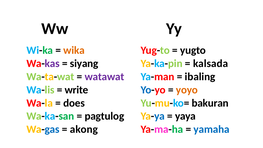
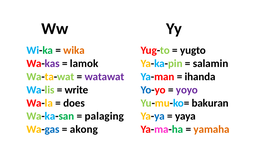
siyang: siyang -> lamok
kalsada: kalsada -> salamin
ibaling: ibaling -> ihanda
yoyo colour: orange -> purple
pagtulog: pagtulog -> palaging
yamaha colour: blue -> orange
